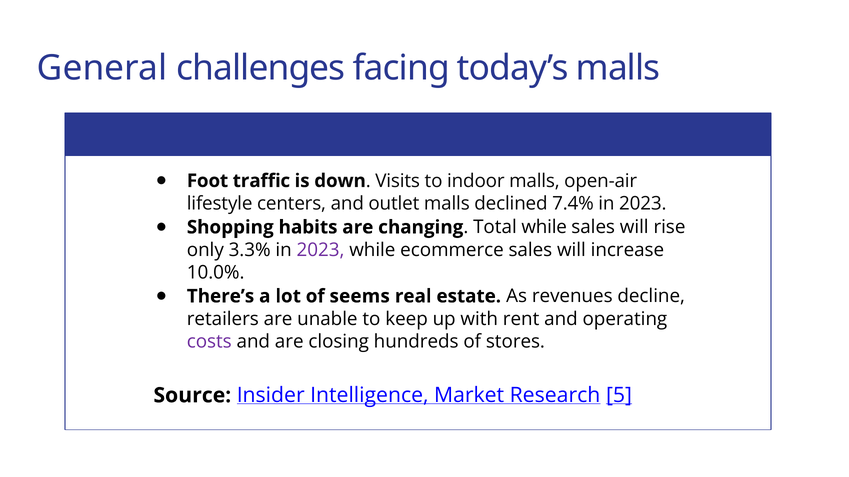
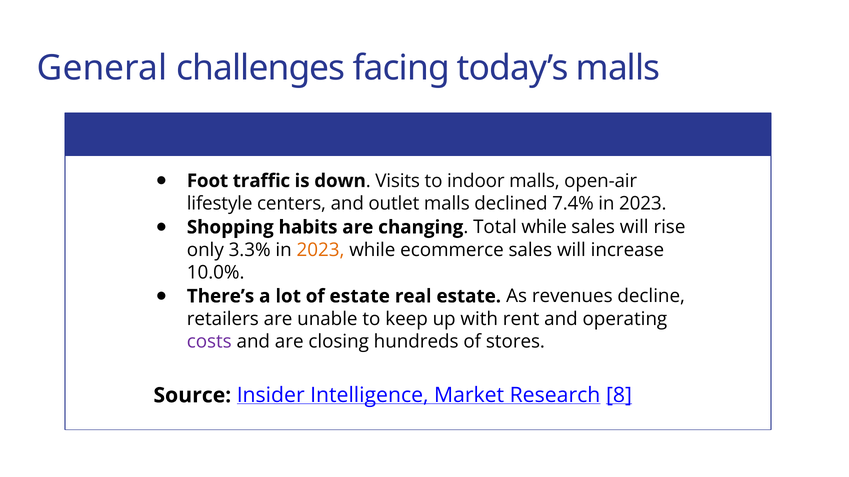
2023 at (320, 250) colour: purple -> orange
of seems: seems -> estate
5: 5 -> 8
